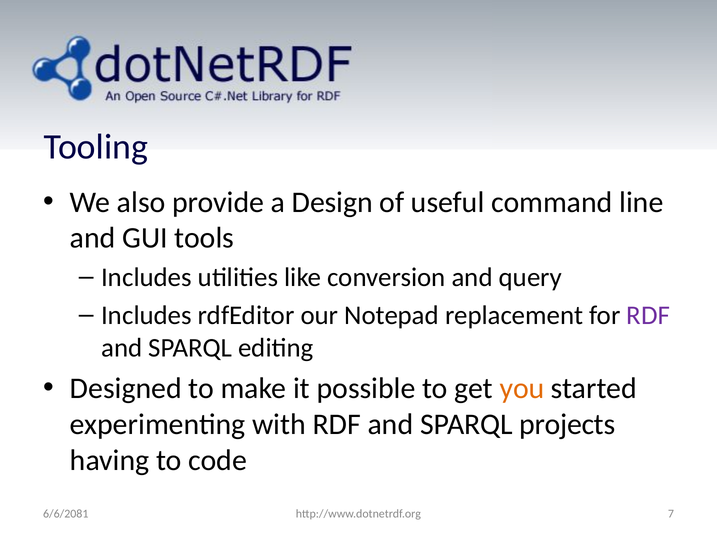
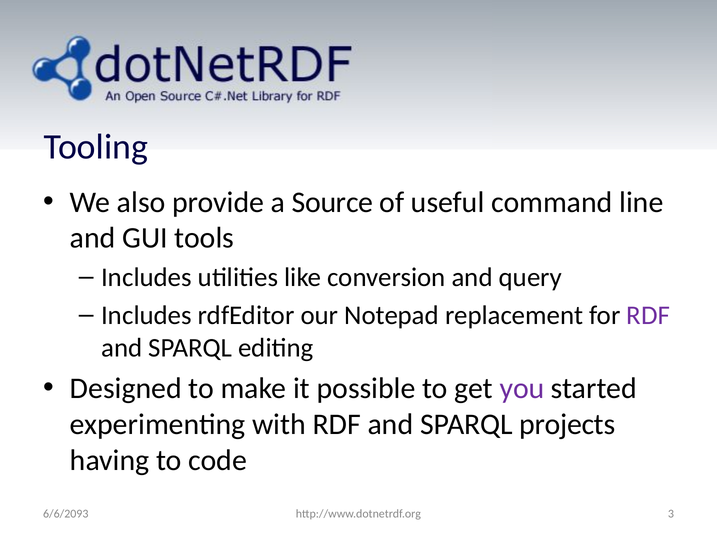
Design: Design -> Source
you colour: orange -> purple
7: 7 -> 3
6/6/2081: 6/6/2081 -> 6/6/2093
